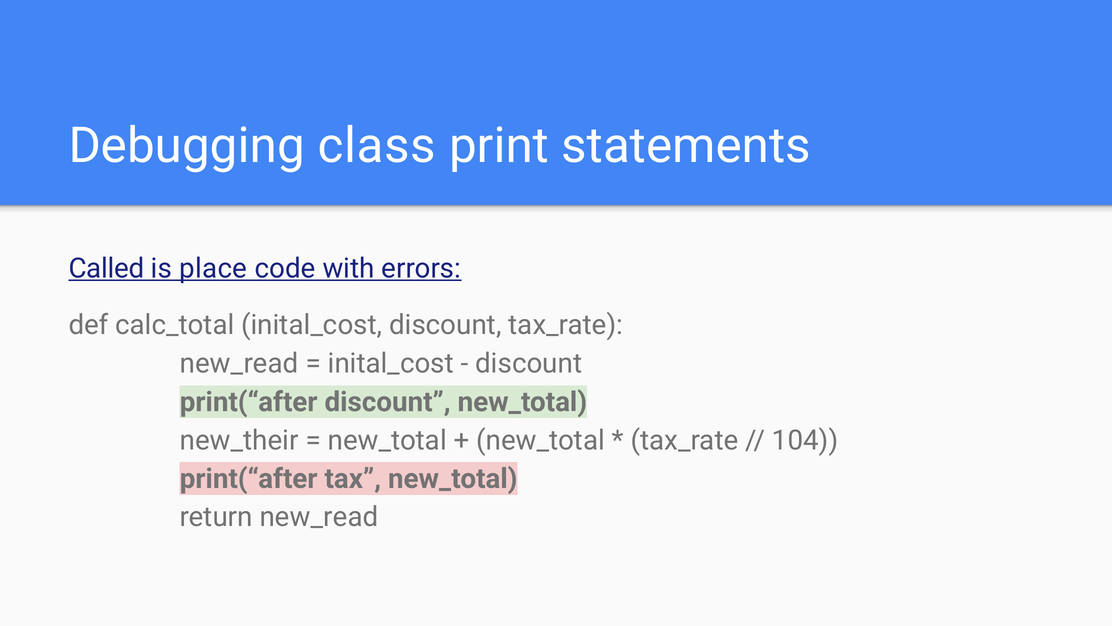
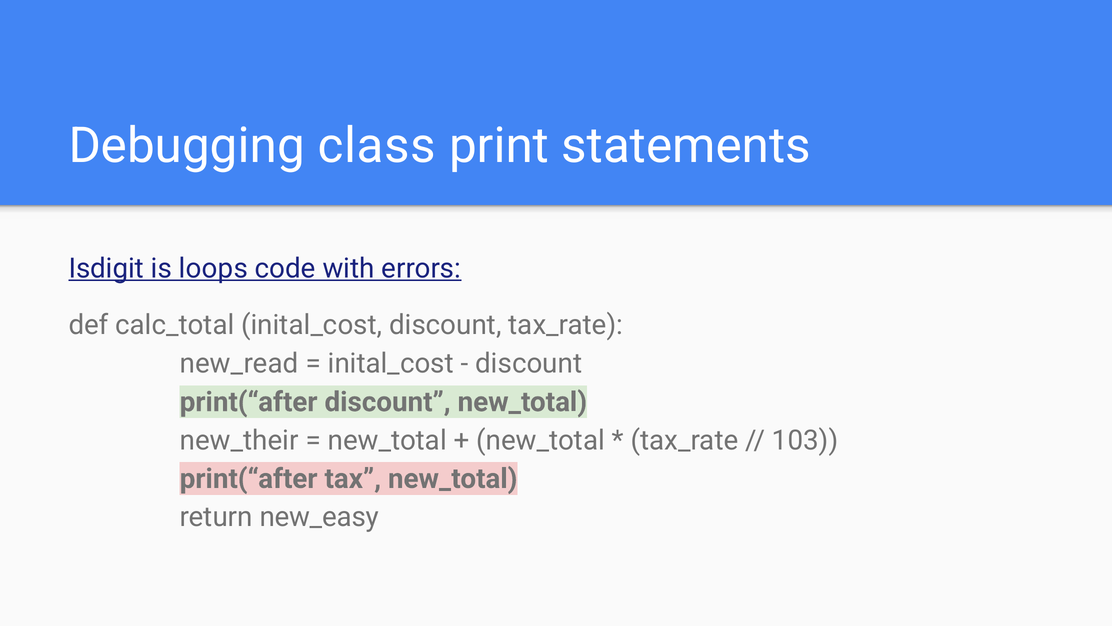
Called: Called -> Isdigit
place: place -> loops
104: 104 -> 103
return new_read: new_read -> new_easy
